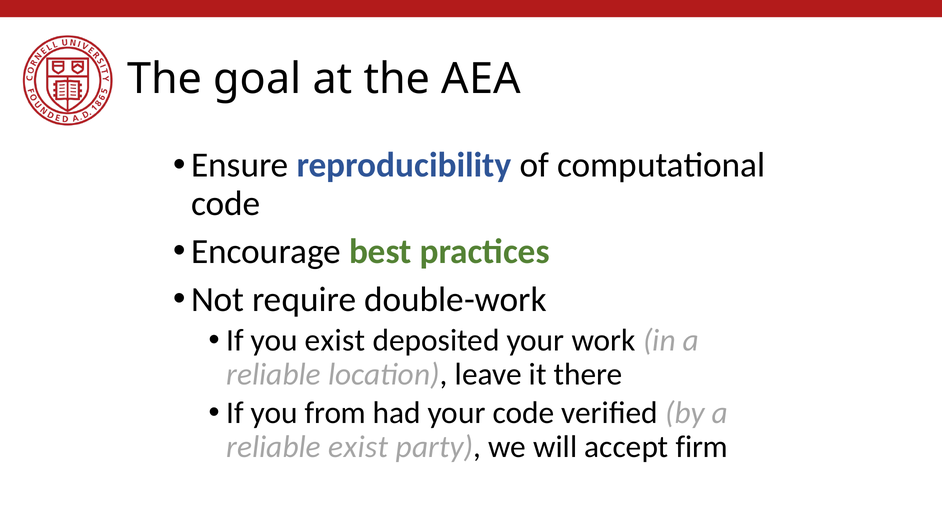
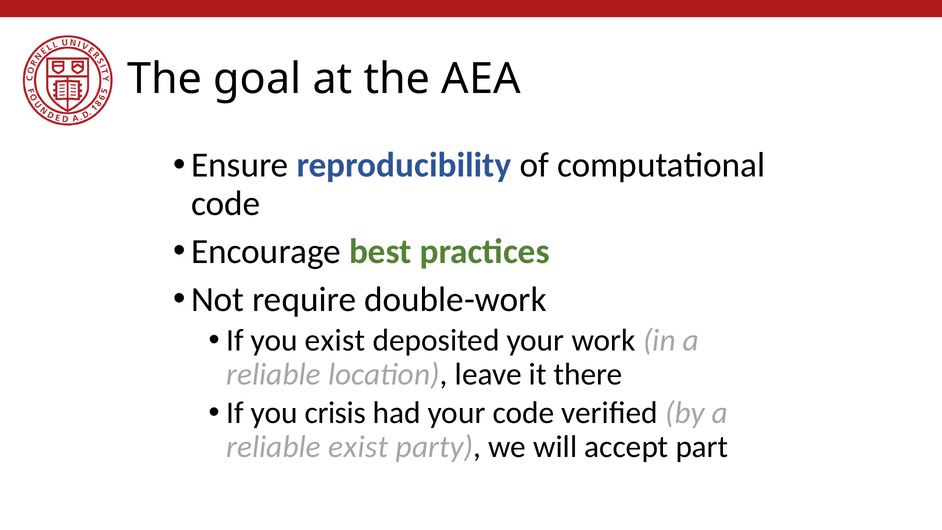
from: from -> crisis
firm: firm -> part
